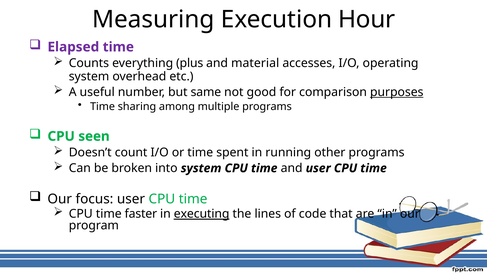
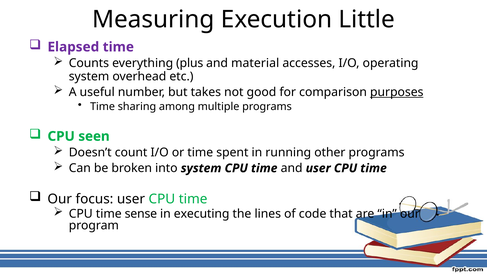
Hour: Hour -> Little
same: same -> takes
faster: faster -> sense
executing underline: present -> none
